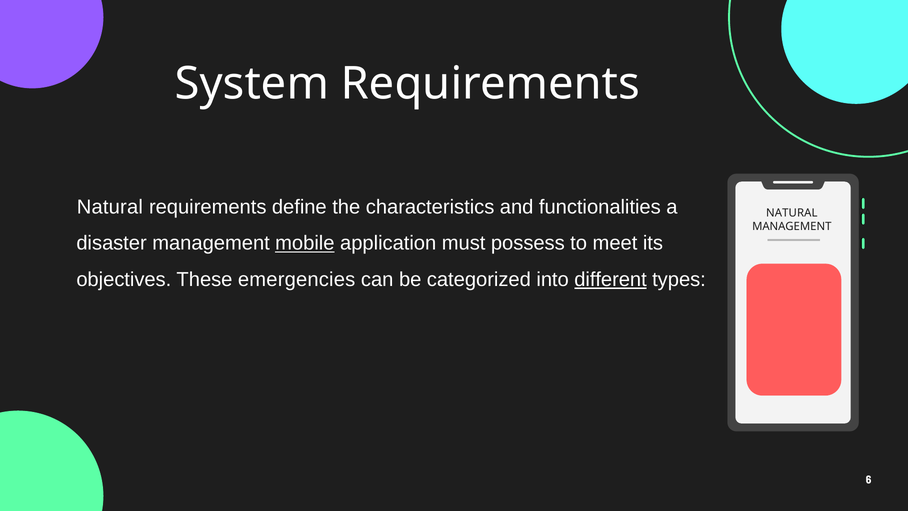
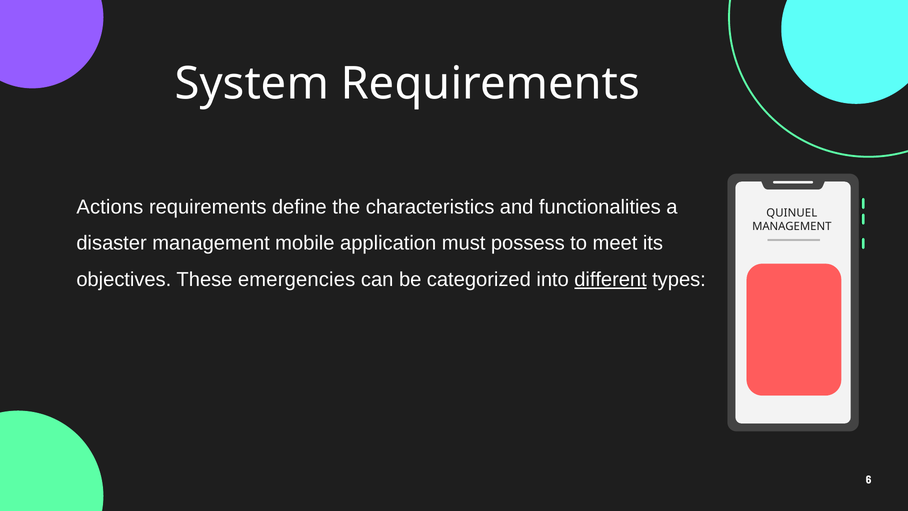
Natural at (110, 207): Natural -> Actions
NATURAL at (792, 213): NATURAL -> QUINUEL
mobile underline: present -> none
